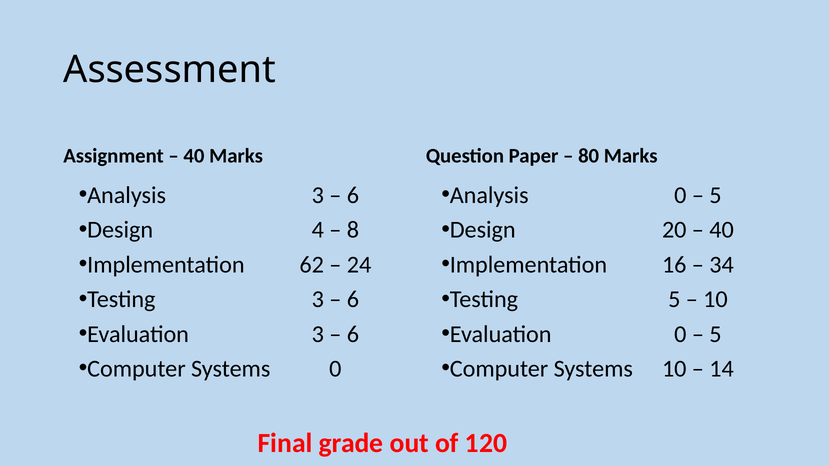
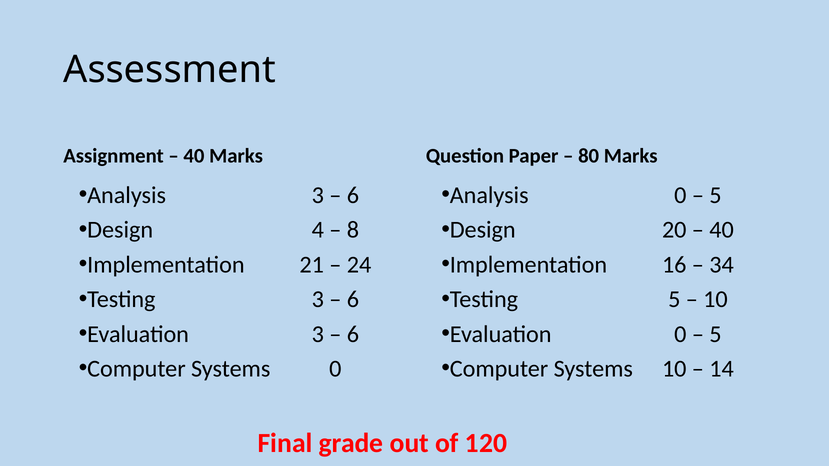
62: 62 -> 21
